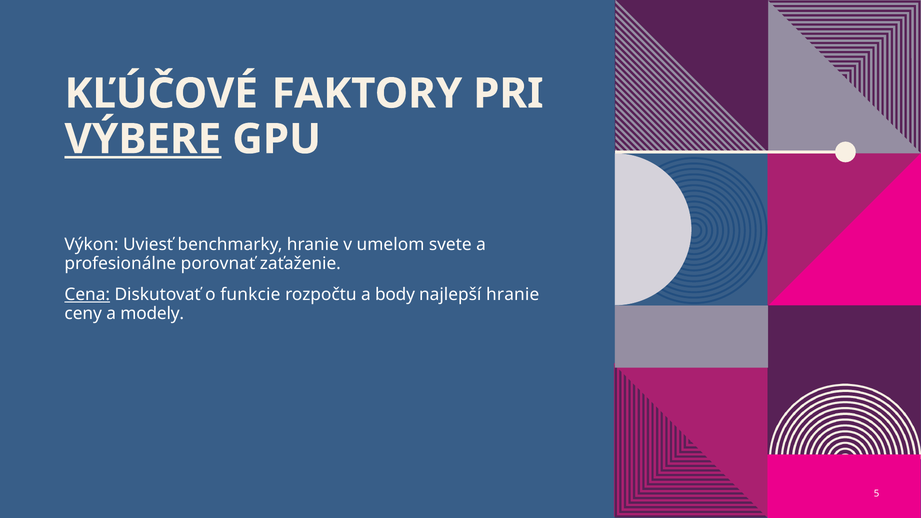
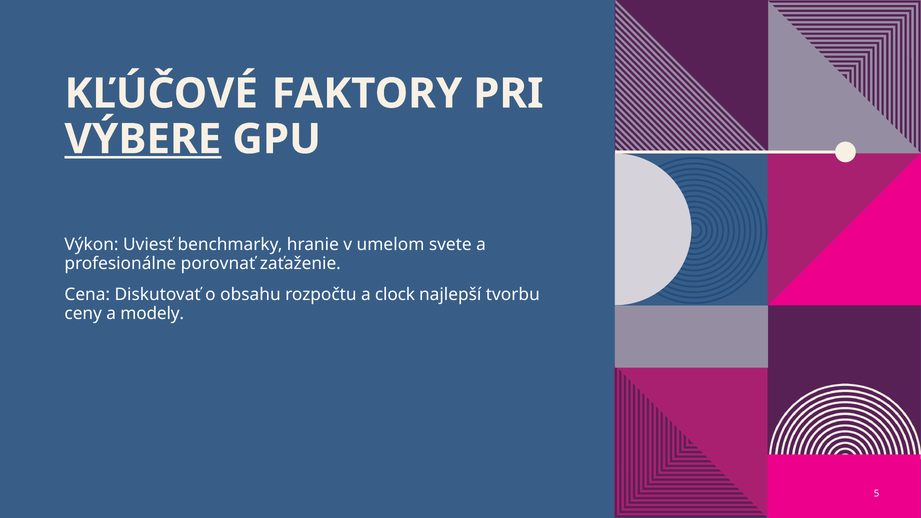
Cena underline: present -> none
funkcie: funkcie -> obsahu
body: body -> clock
najlepší hranie: hranie -> tvorbu
